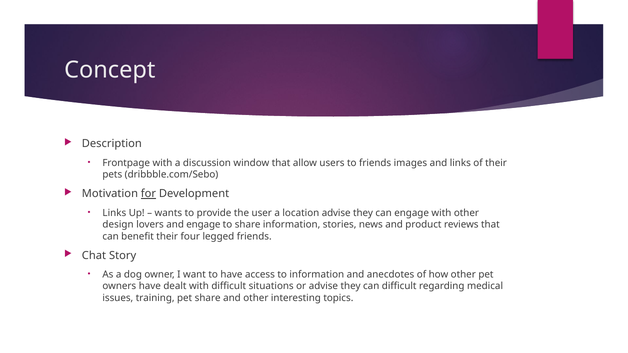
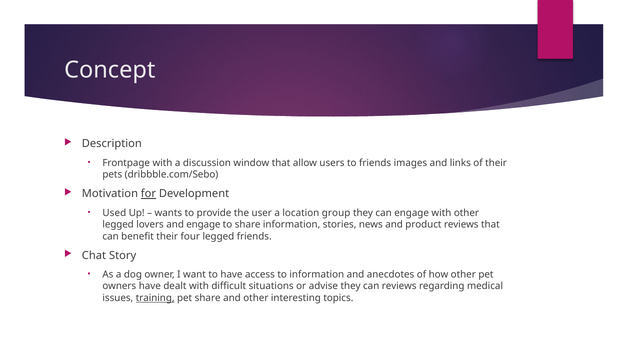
Links at (114, 213): Links -> Used
location advise: advise -> group
design at (118, 225): design -> legged
can difficult: difficult -> reviews
training underline: none -> present
